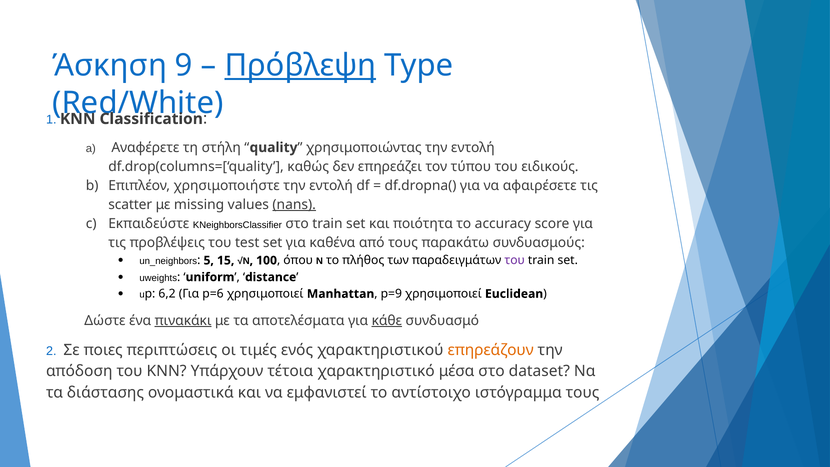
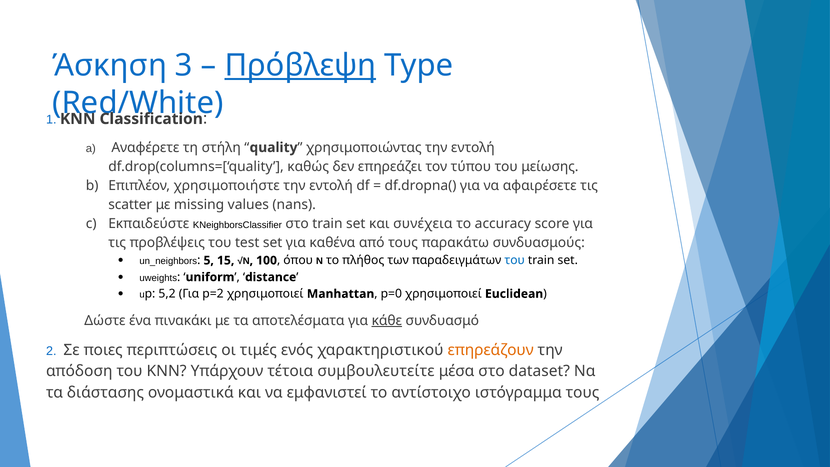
9: 9 -> 3
ειδικούς: ειδικούς -> μείωσης
nans underline: present -> none
ποιότητα: ποιότητα -> συνέχεια
του at (515, 260) colour: purple -> blue
6,2: 6,2 -> 5,2
p=6: p=6 -> p=2
p=9: p=9 -> p=0
πινακάκι underline: present -> none
χαρακτηριστικό: χαρακτηριστικό -> συμβουλευτείτε
